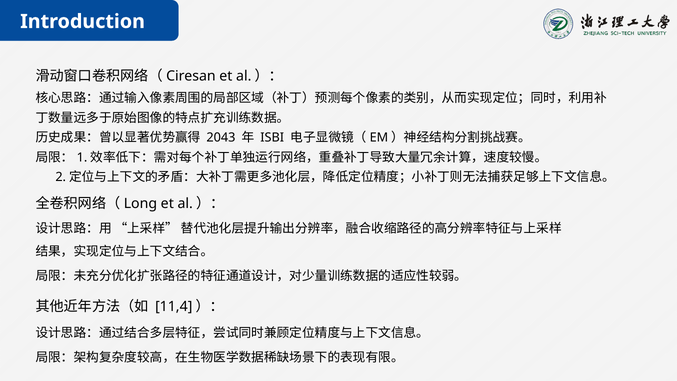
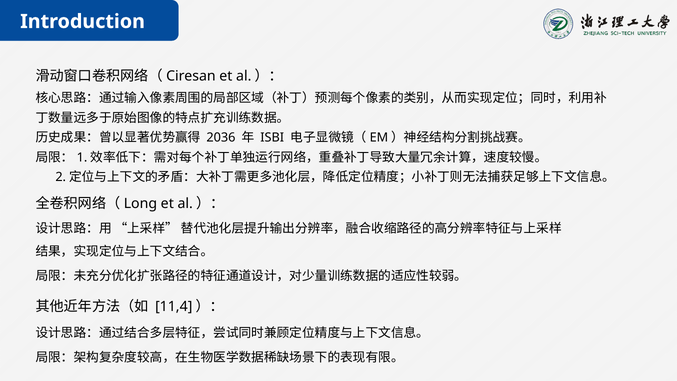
2043: 2043 -> 2036
